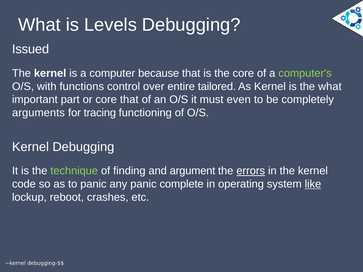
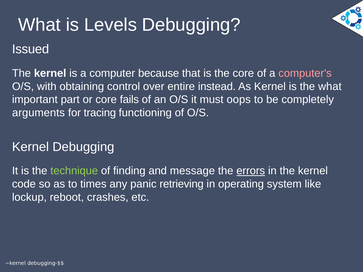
computer's colour: light green -> pink
functions: functions -> obtaining
tailored: tailored -> instead
core that: that -> fails
even: even -> oops
argument: argument -> message
to panic: panic -> times
complete: complete -> retrieving
like underline: present -> none
